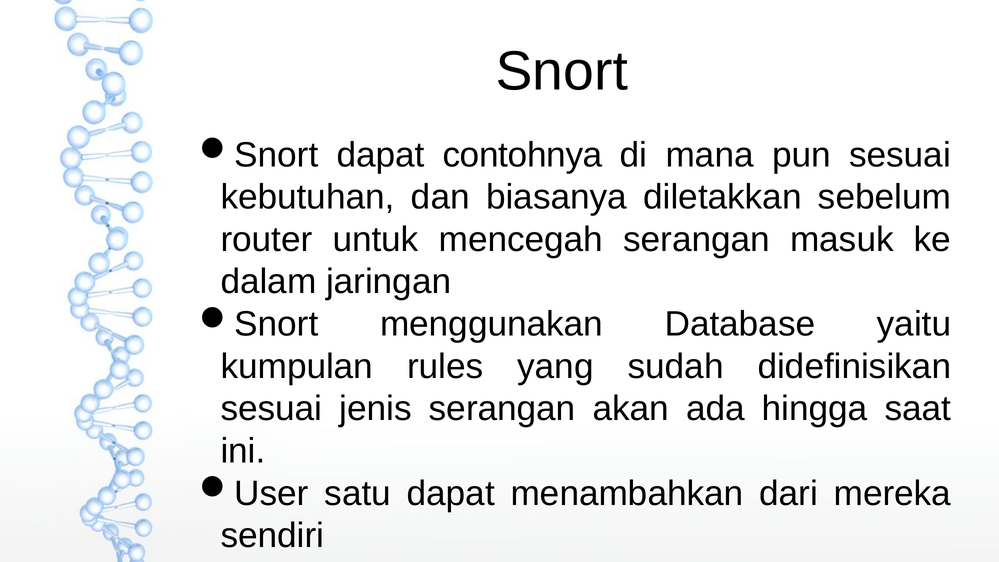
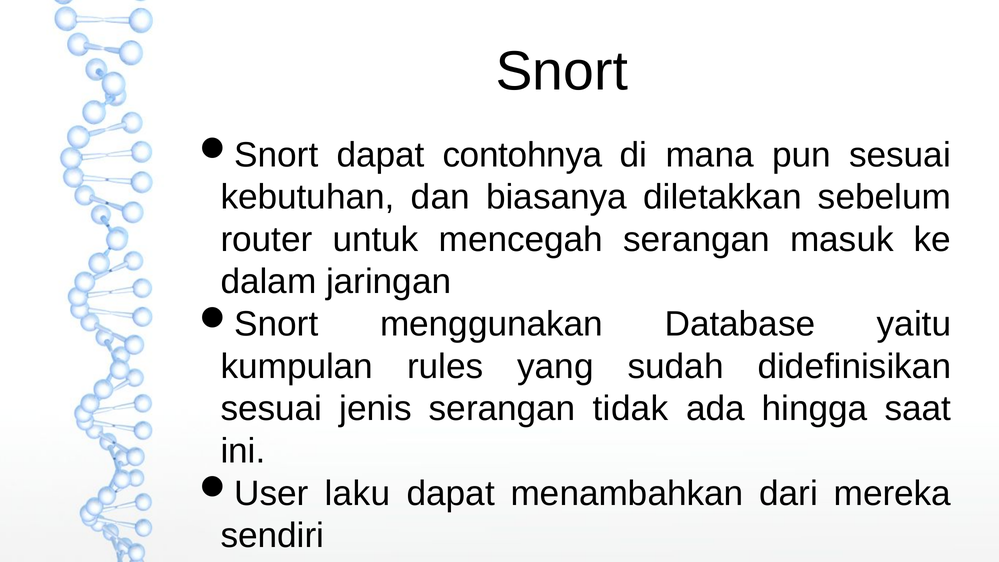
akan: akan -> tidak
satu: satu -> laku
